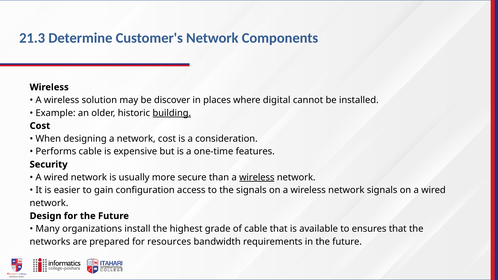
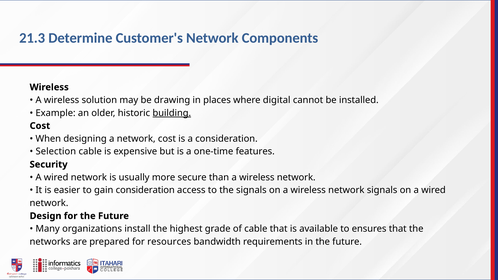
discover: discover -> drawing
Performs: Performs -> Selection
wireless at (257, 177) underline: present -> none
gain configuration: configuration -> consideration
